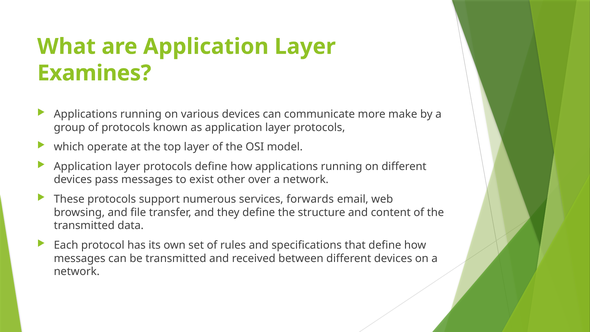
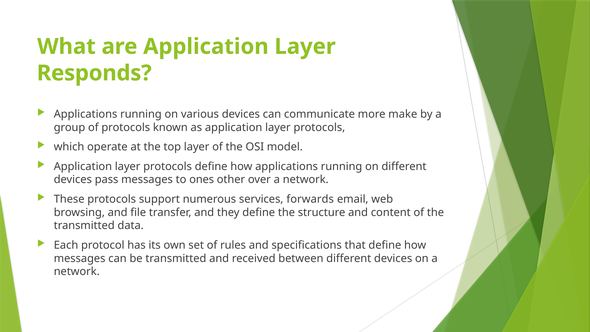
Examines: Examines -> Responds
exist: exist -> ones
